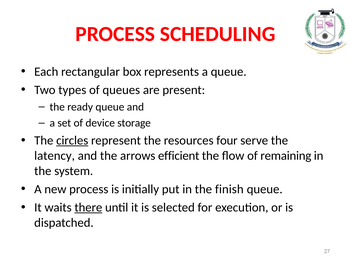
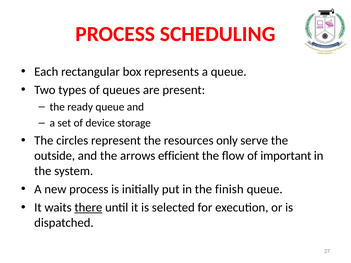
circles underline: present -> none
four: four -> only
latency: latency -> outside
remaining: remaining -> important
